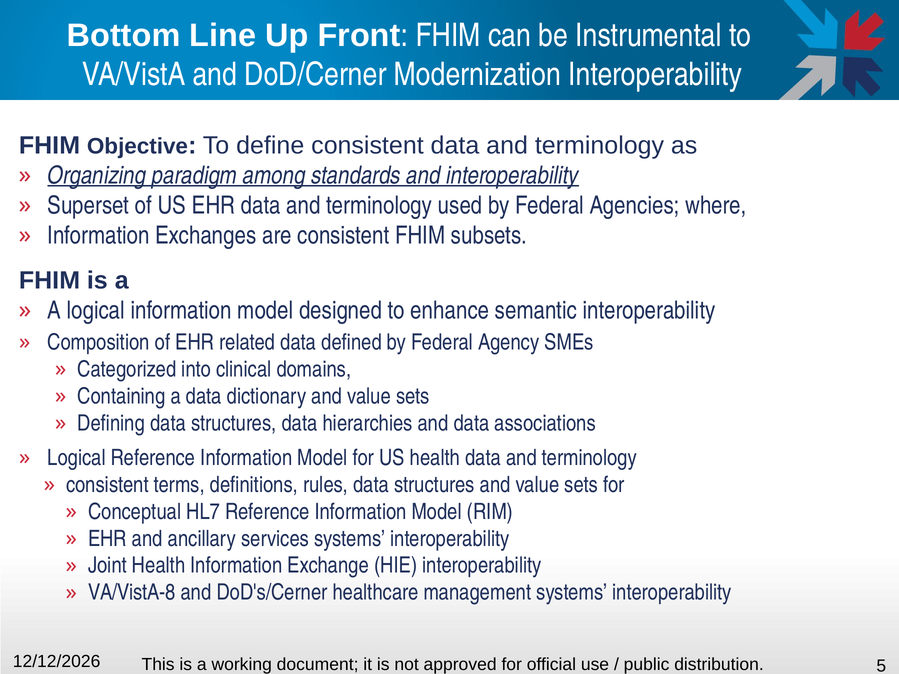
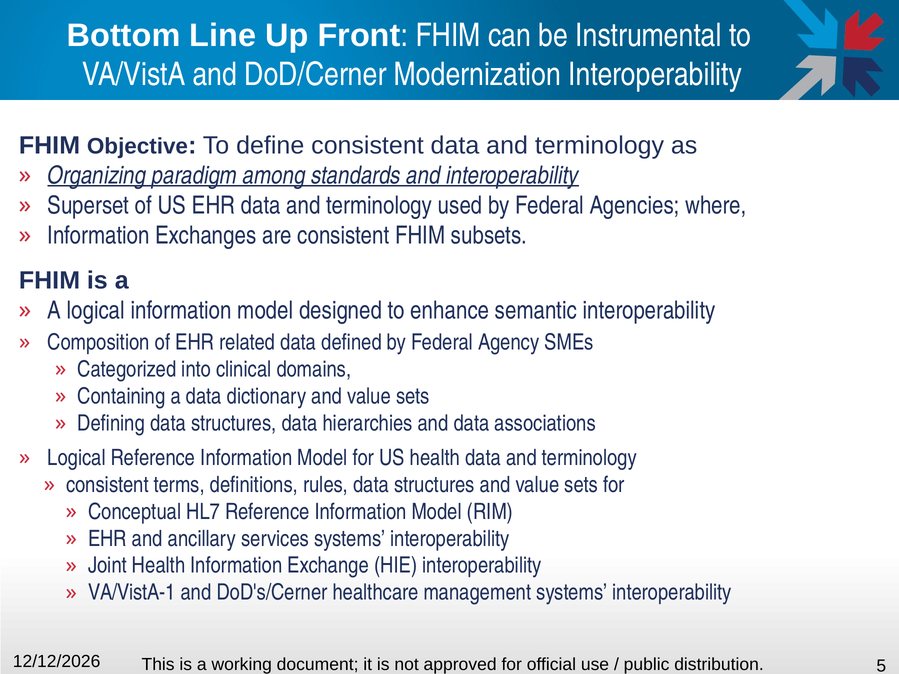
VA/VistA-8: VA/VistA-8 -> VA/VistA-1
